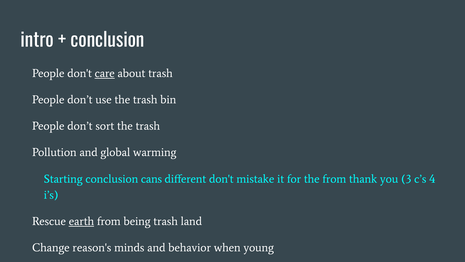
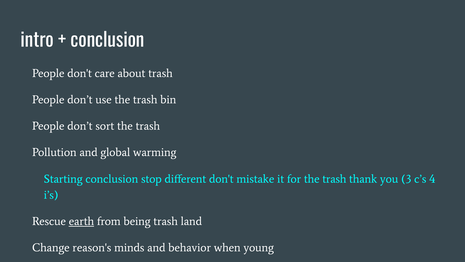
care underline: present -> none
cans: cans -> stop
for the from: from -> trash
